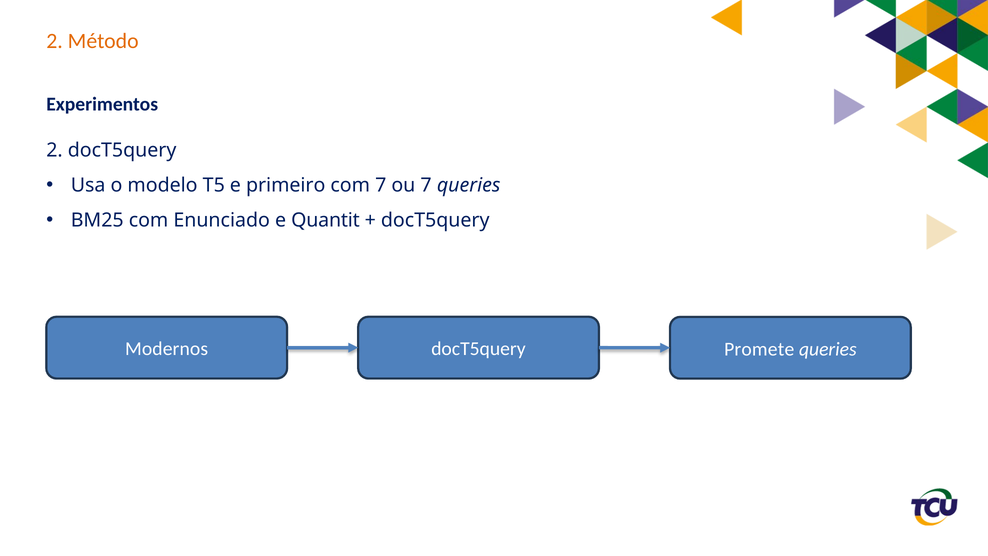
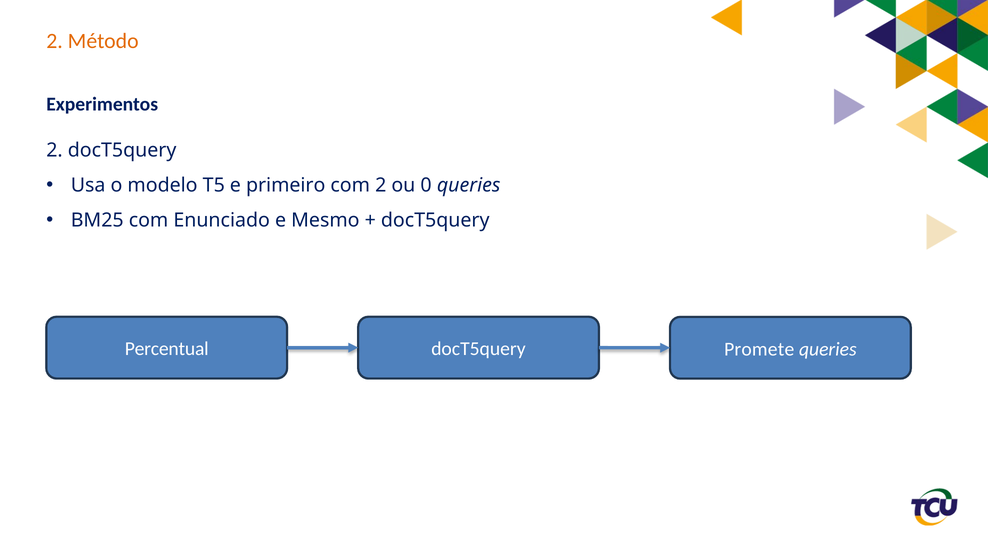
com 7: 7 -> 2
ou 7: 7 -> 0
Quantit: Quantit -> Mesmo
Modernos: Modernos -> Percentual
